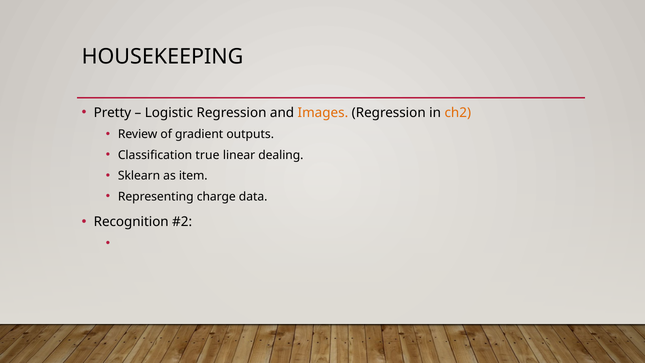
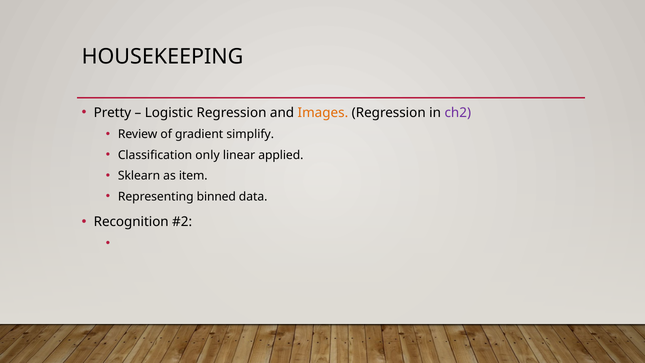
ch2 colour: orange -> purple
outputs: outputs -> simplify
true: true -> only
dealing: dealing -> applied
charge: charge -> binned
